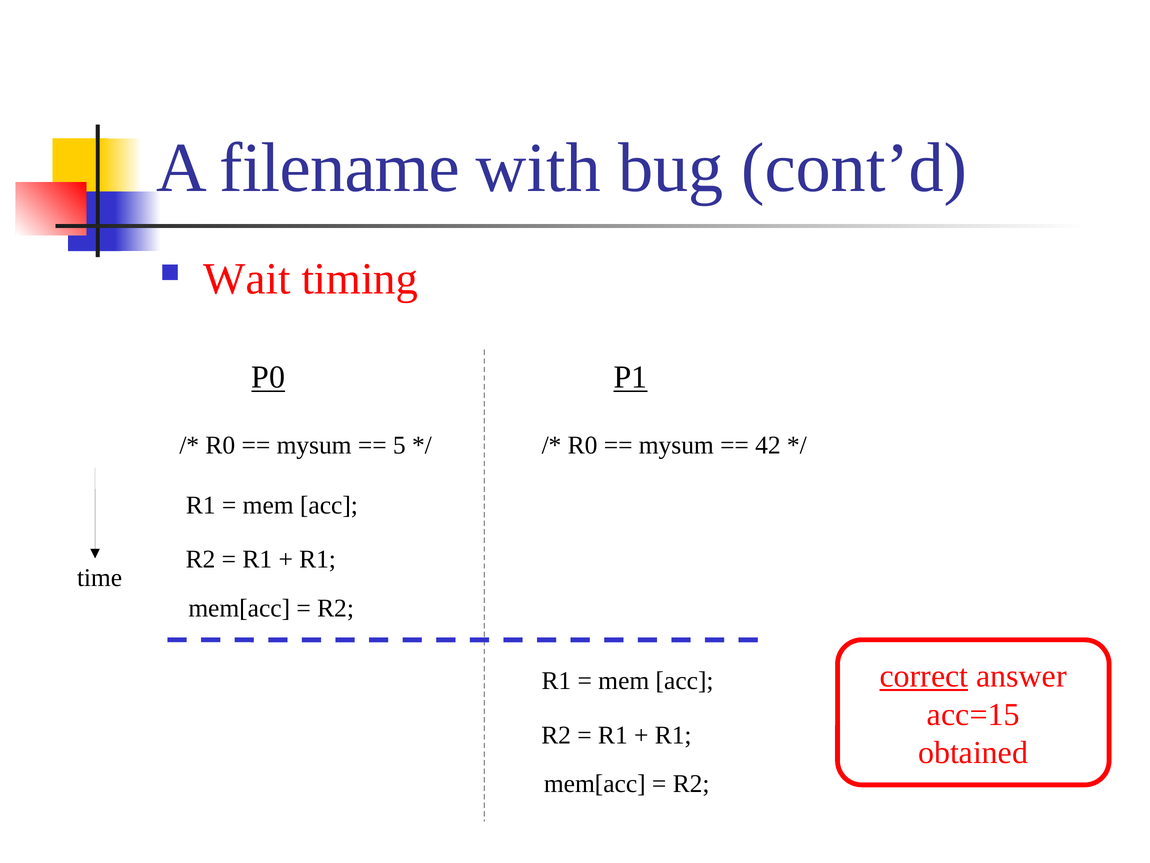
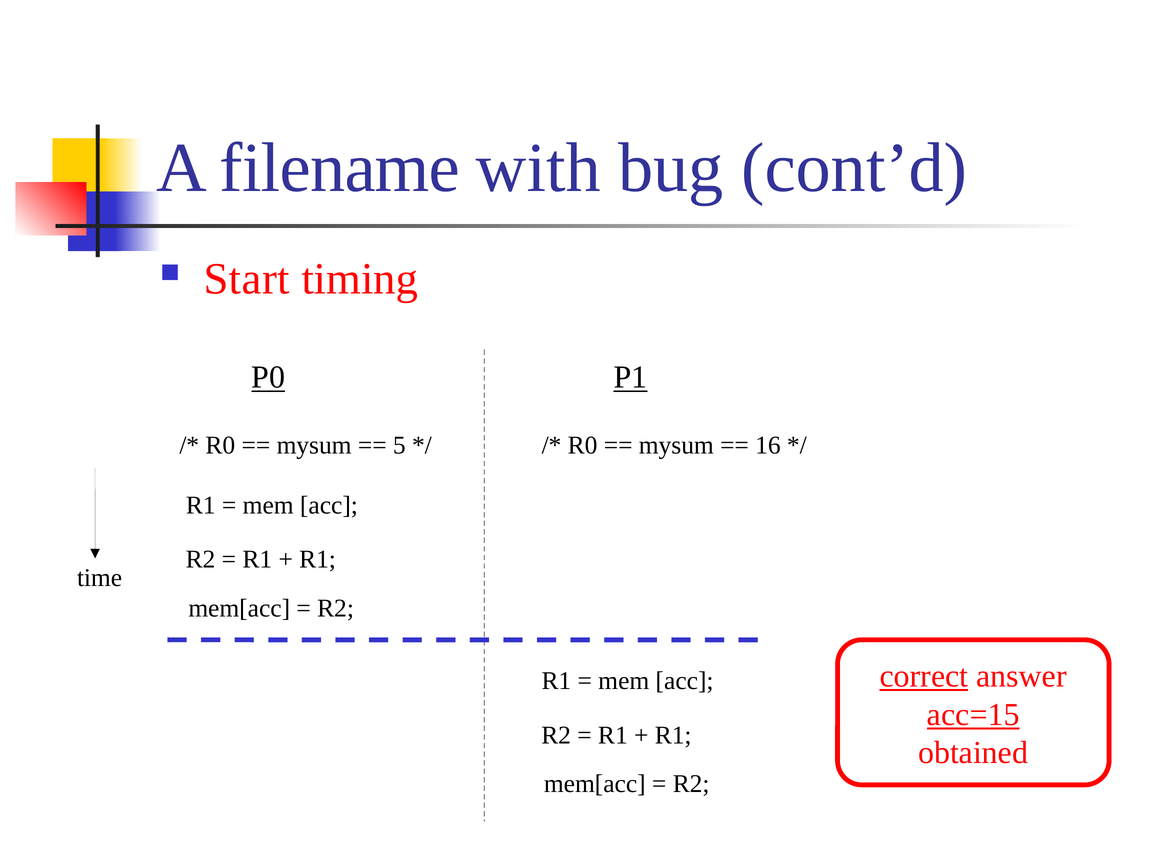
Wait: Wait -> Start
42: 42 -> 16
acc=15 underline: none -> present
